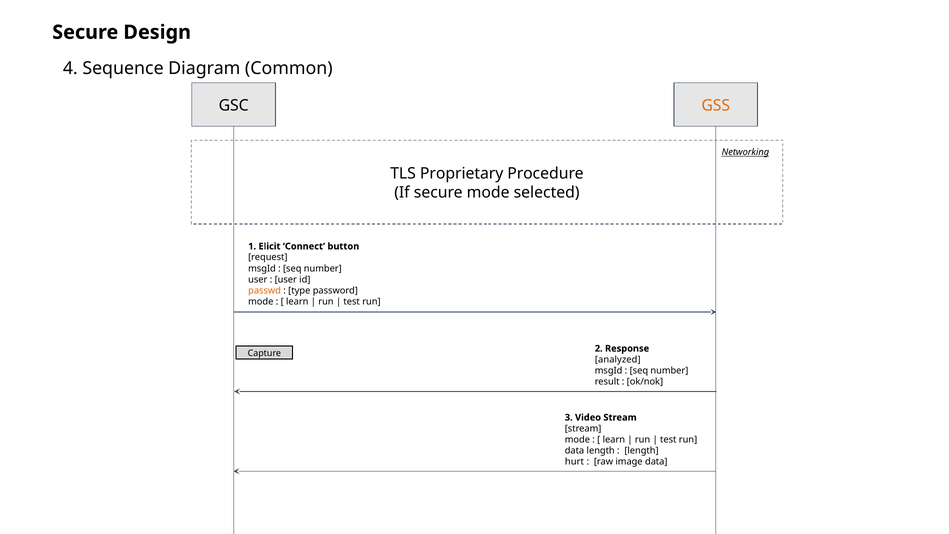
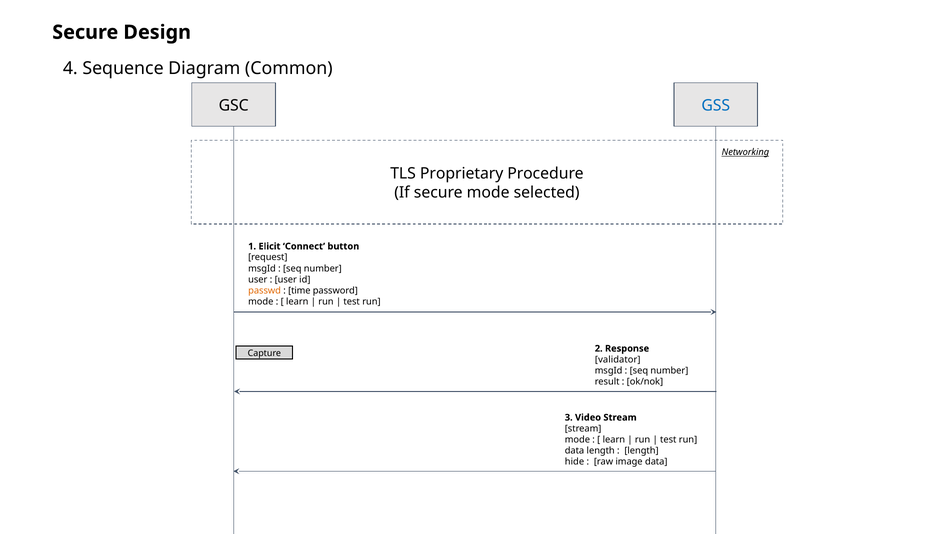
GSS colour: orange -> blue
type: type -> time
analyzed: analyzed -> validator
hurt: hurt -> hide
